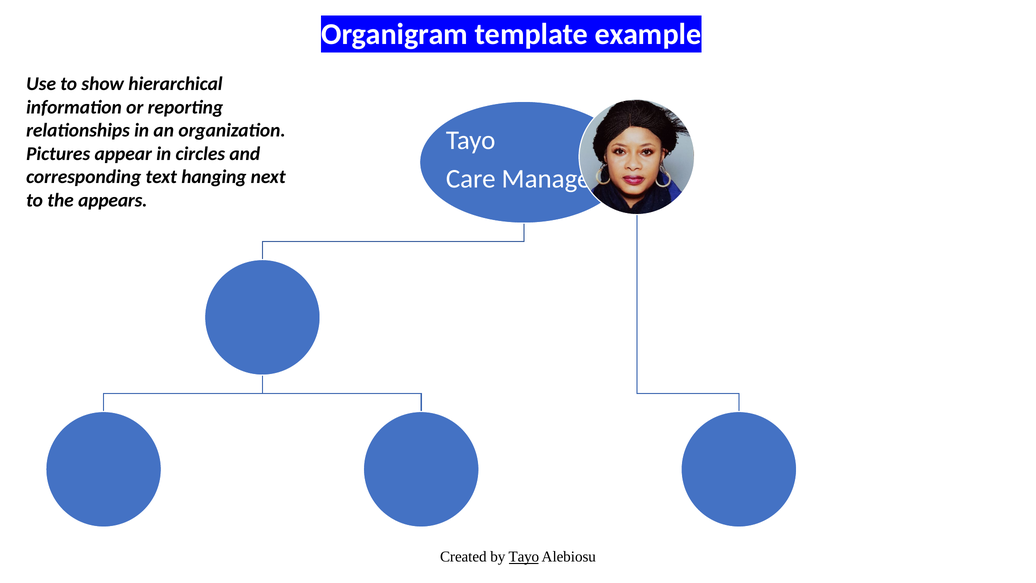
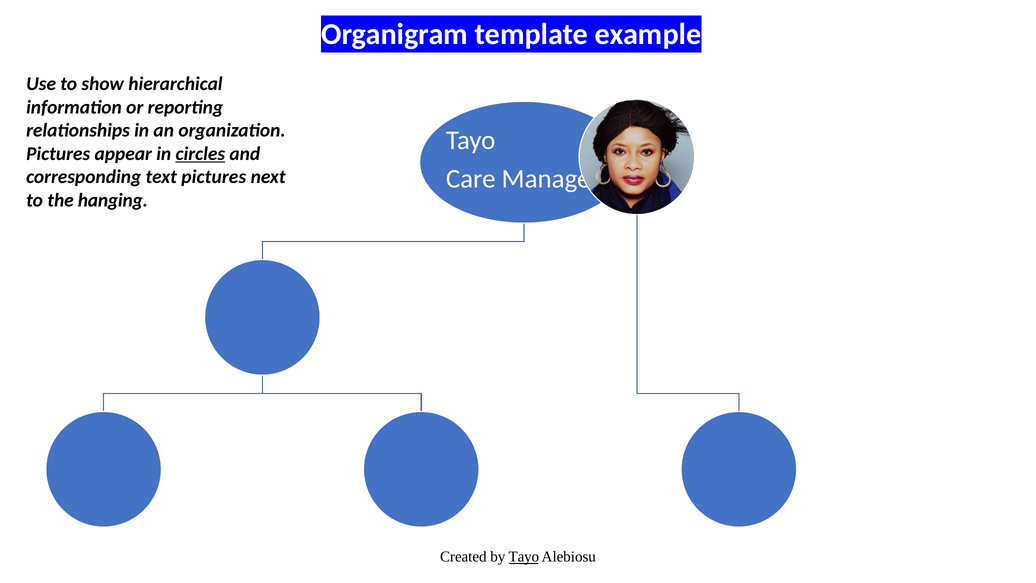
circles underline: none -> present
text hanging: hanging -> pictures
appears: appears -> hanging
